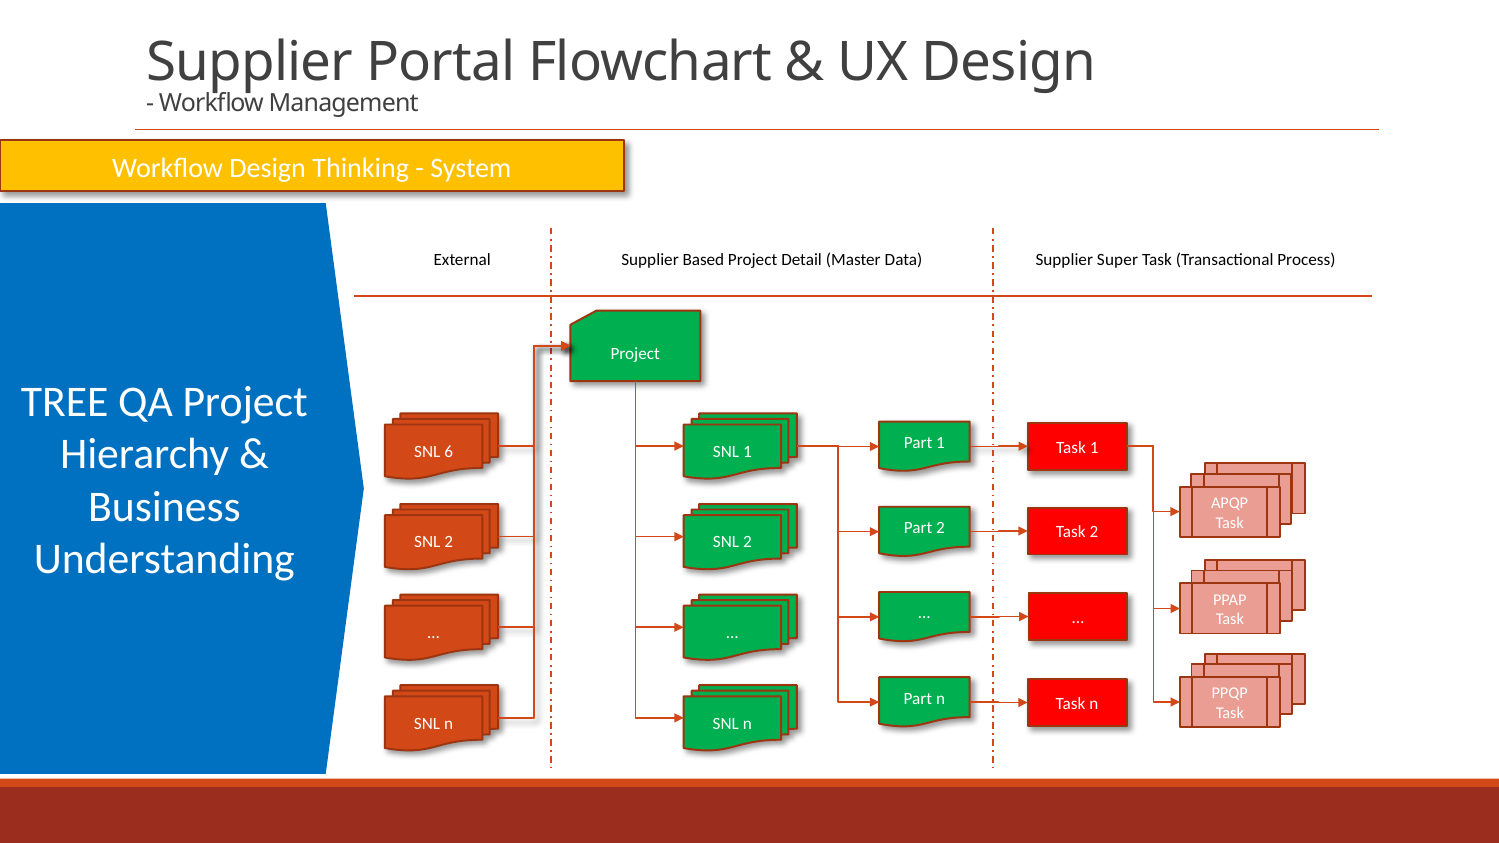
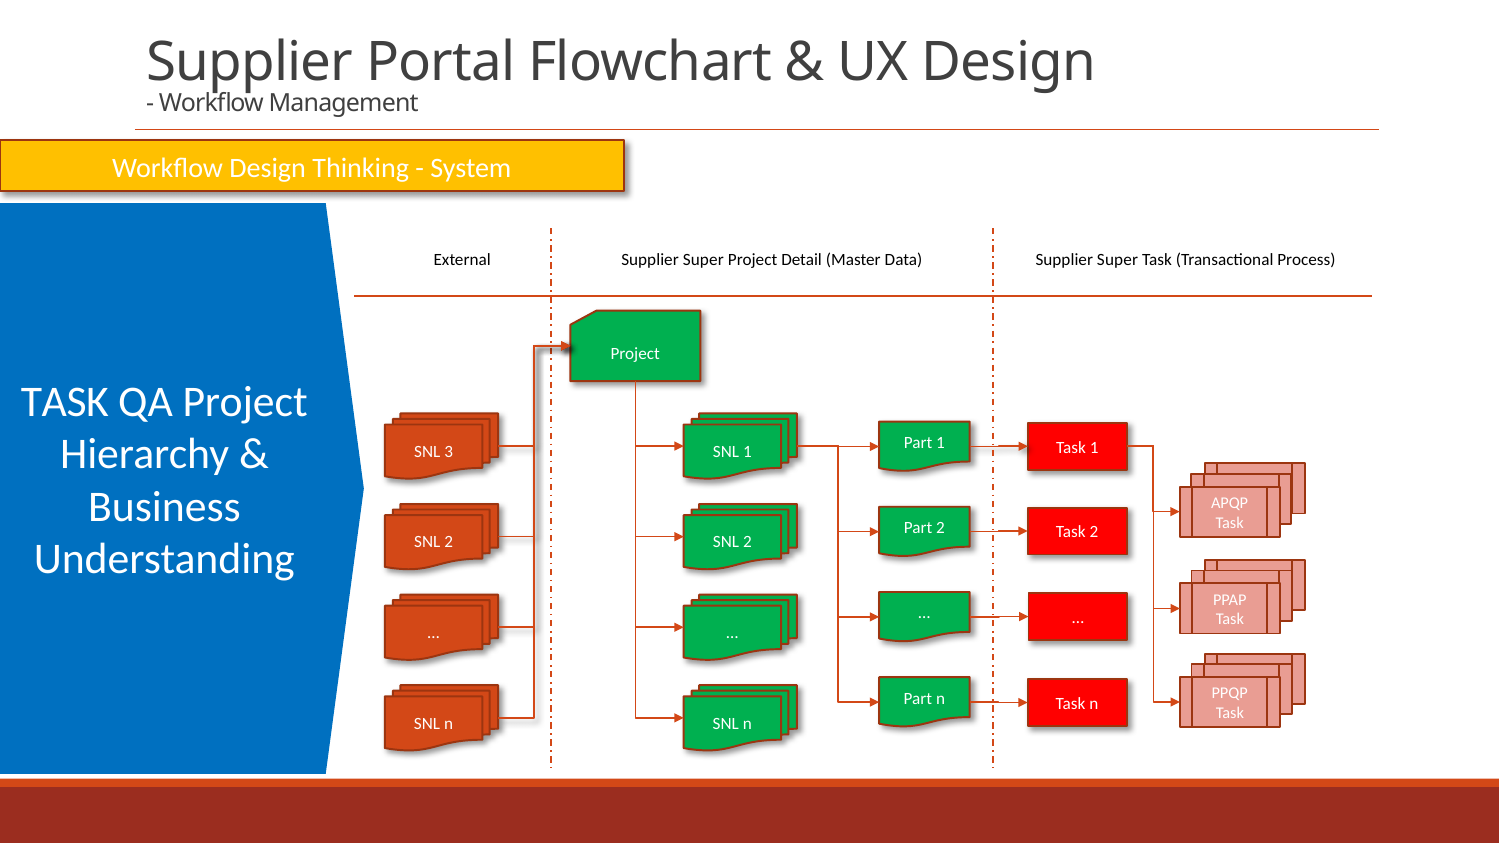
Based at (703, 260): Based -> Super
TREE at (65, 402): TREE -> TASK
6: 6 -> 3
